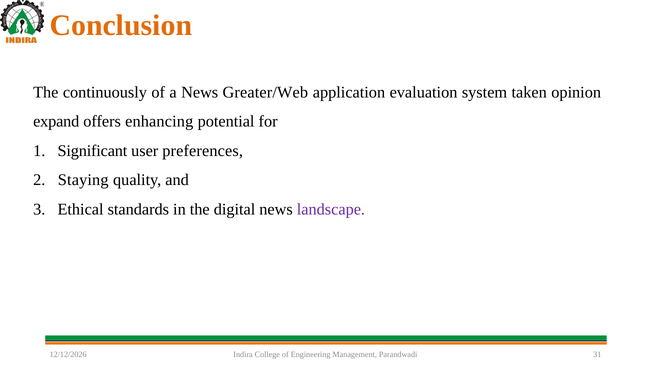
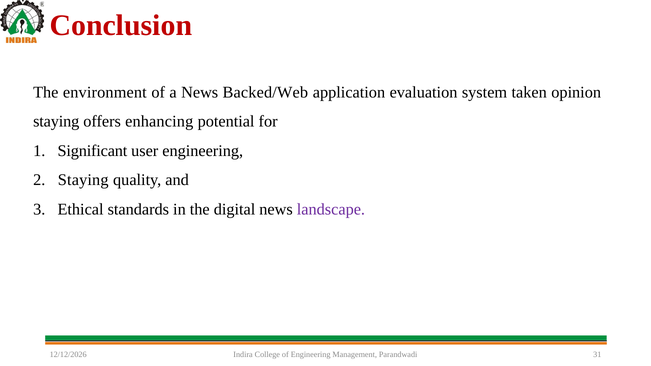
Conclusion colour: orange -> red
continuously: continuously -> environment
Greater/Web: Greater/Web -> Backed/Web
expand at (56, 122): expand -> staying
user preferences: preferences -> engineering
